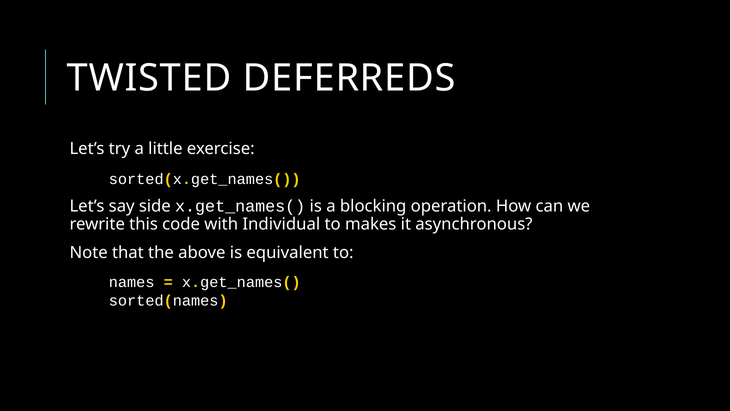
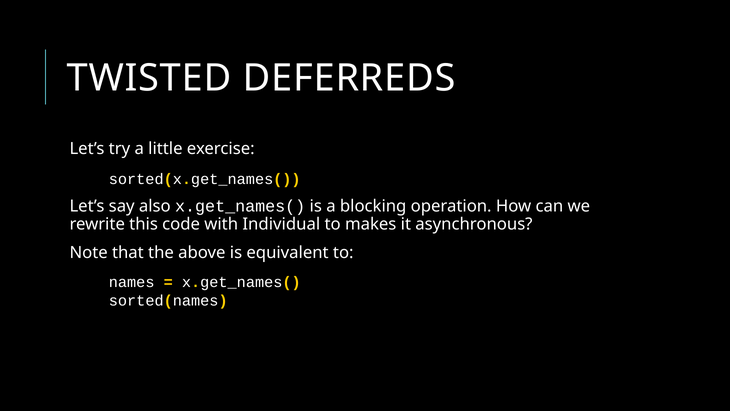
side: side -> also
